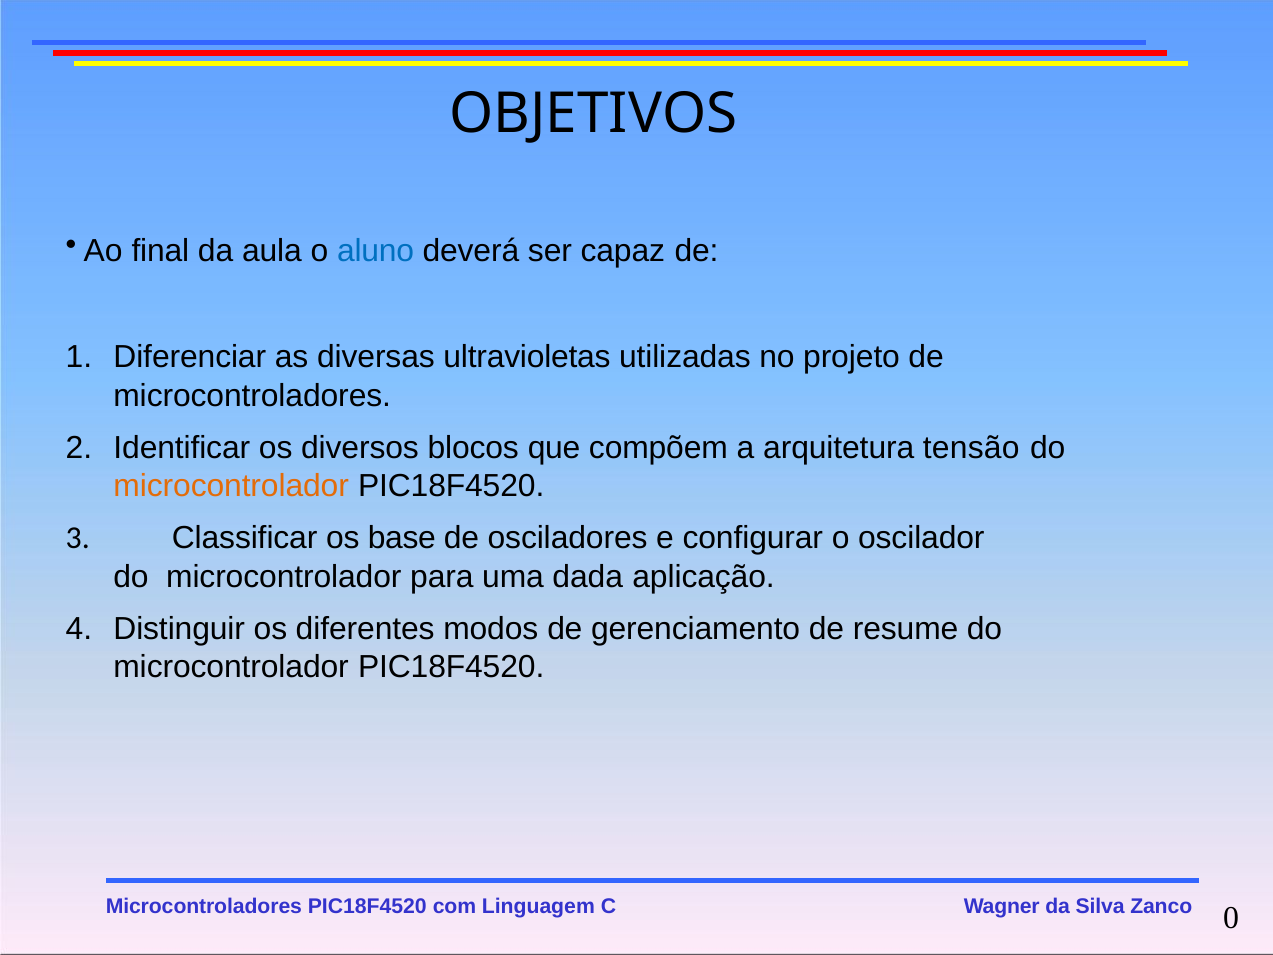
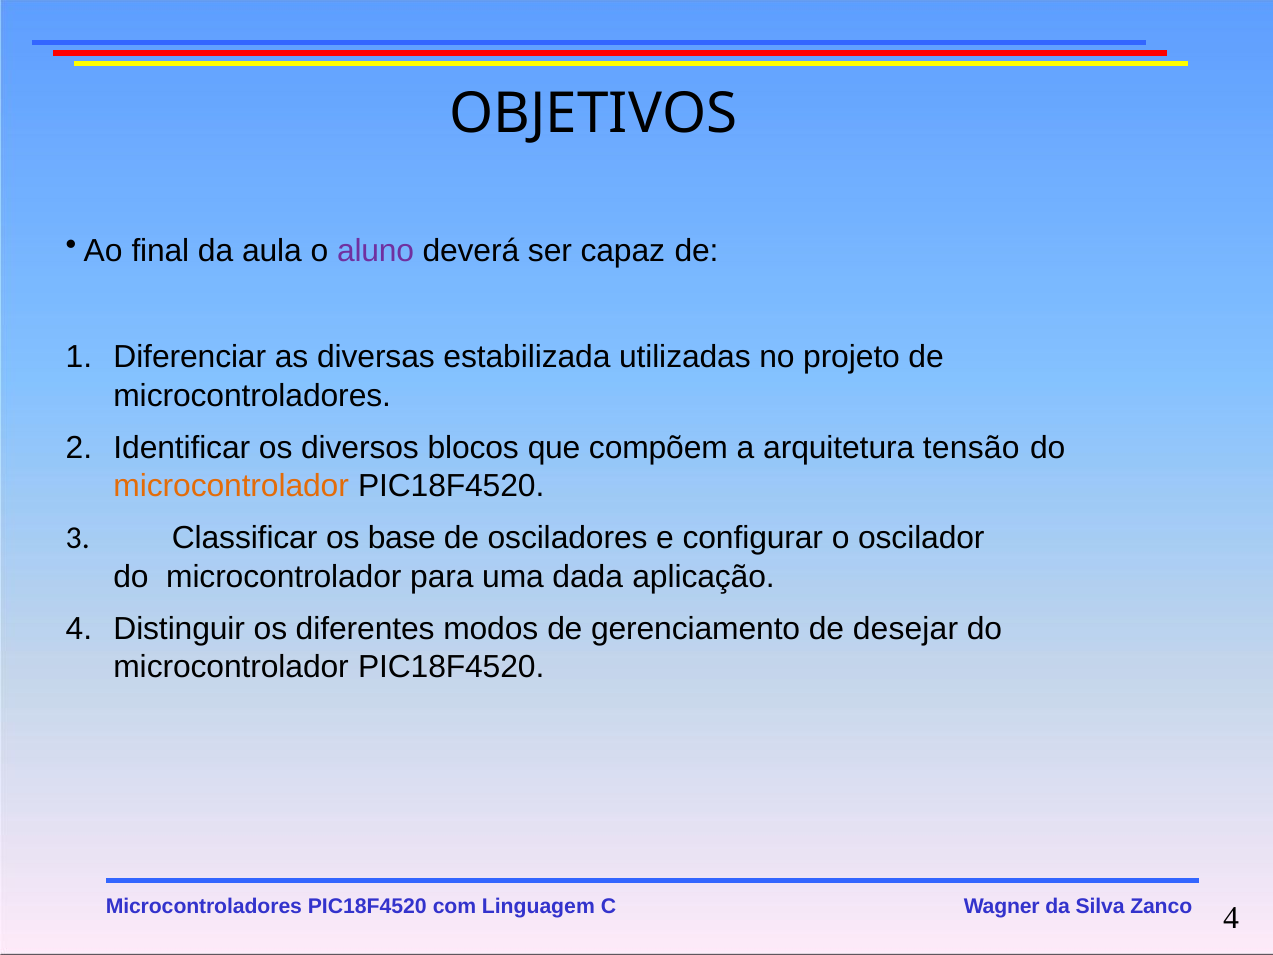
aluno colour: blue -> purple
ultravioletas: ultravioletas -> estabilizada
resume: resume -> desejar
Zanco 0: 0 -> 4
